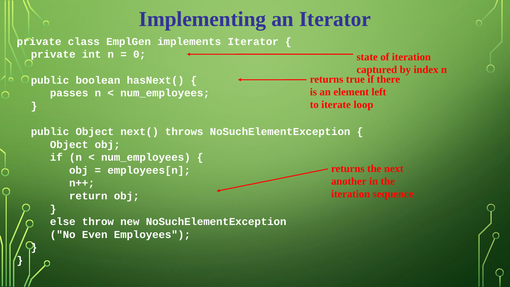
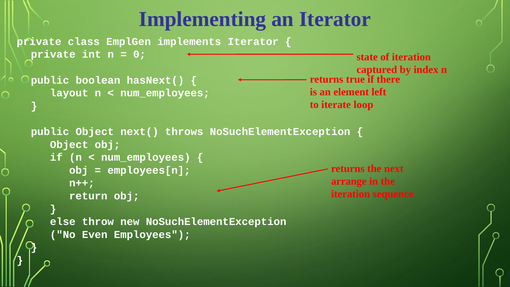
passes: passes -> layout
another: another -> arrange
